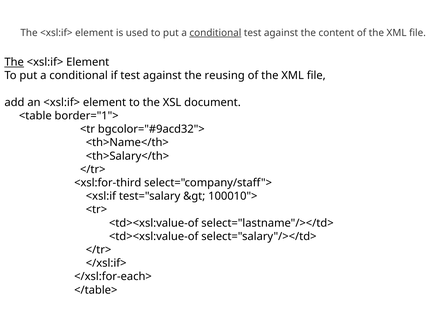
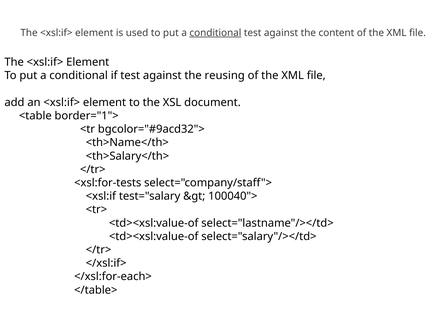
The at (14, 62) underline: present -> none
<xsl:for-third: <xsl:for-third -> <xsl:for-tests
100010">: 100010"> -> 100040">
